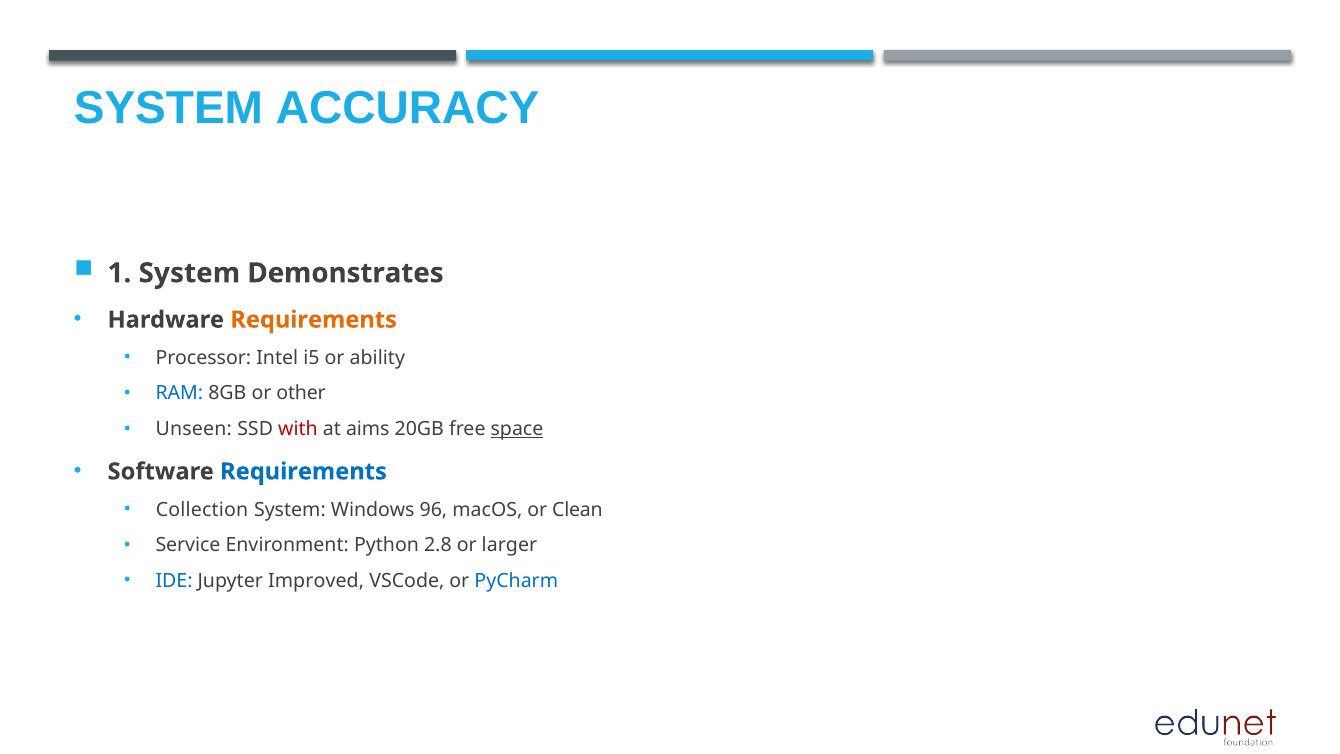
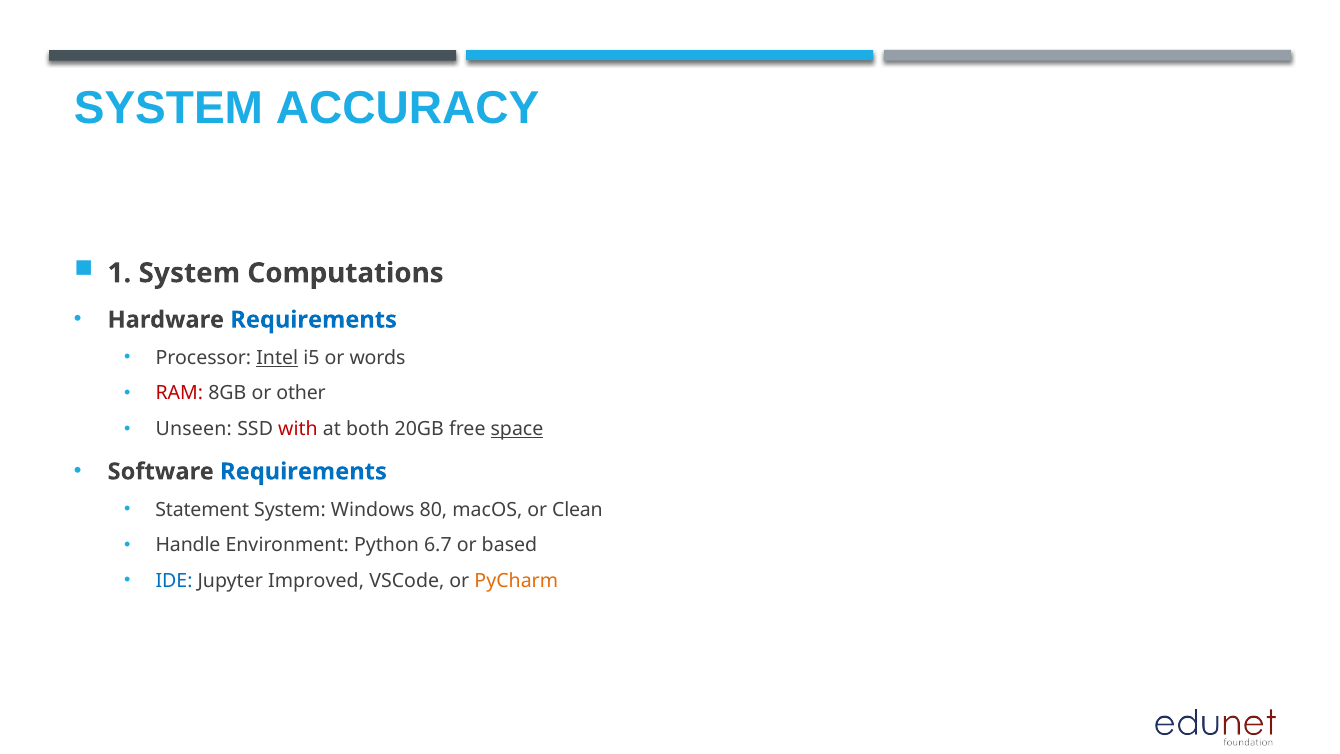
Demonstrates: Demonstrates -> Computations
Requirements at (314, 320) colour: orange -> blue
Intel underline: none -> present
ability: ability -> words
RAM colour: blue -> red
aims: aims -> both
Collection: Collection -> Statement
96: 96 -> 80
Service: Service -> Handle
2.8: 2.8 -> 6.7
larger: larger -> based
PyCharm colour: blue -> orange
